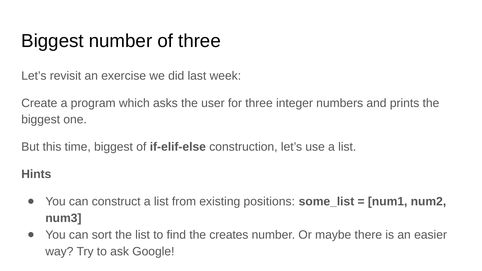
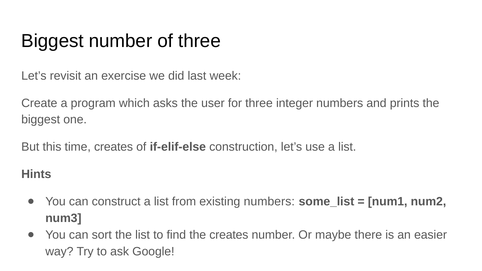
time biggest: biggest -> creates
existing positions: positions -> numbers
